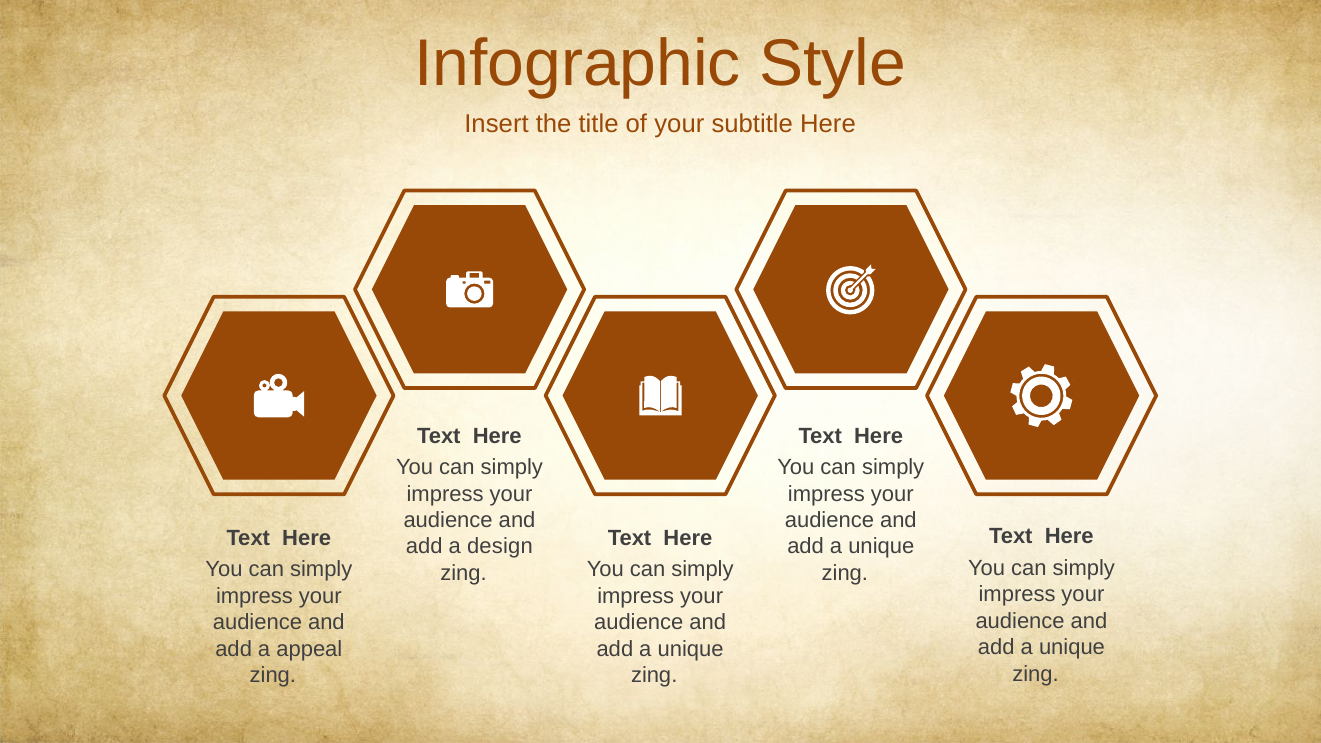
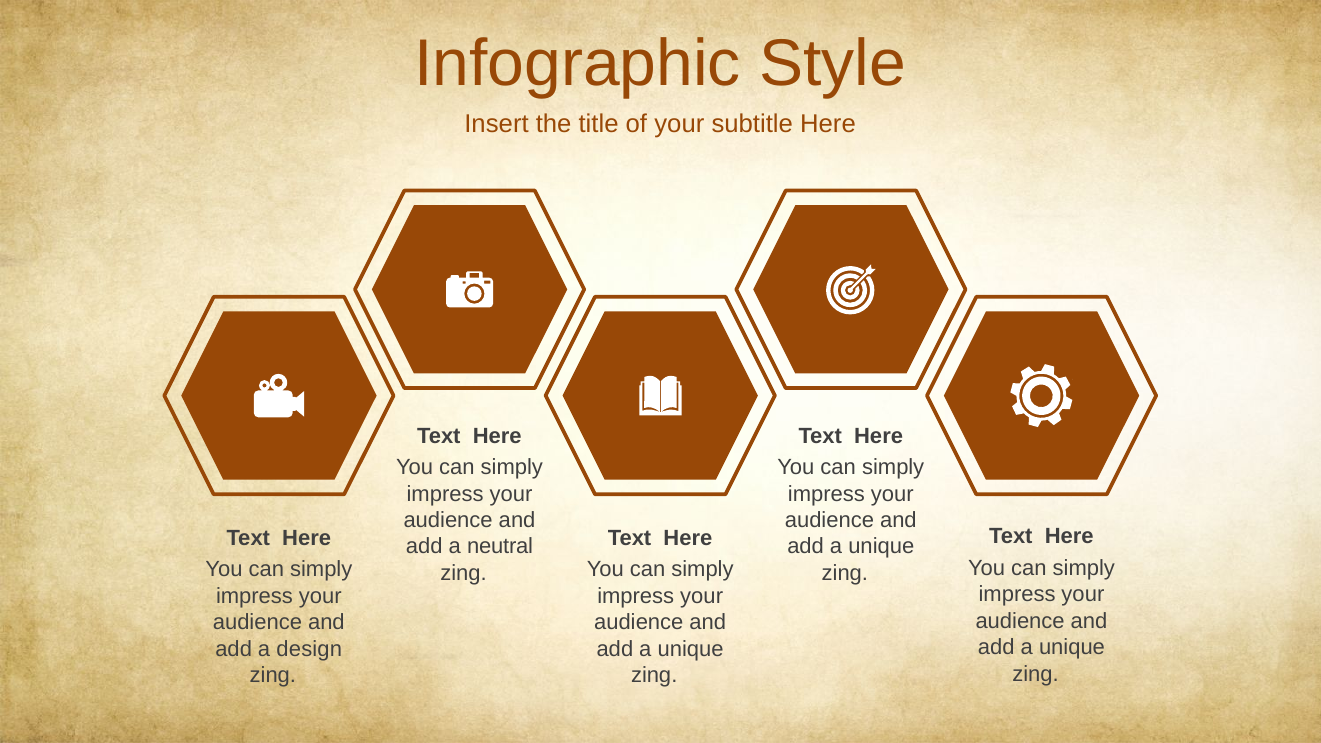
design: design -> neutral
appeal: appeal -> design
